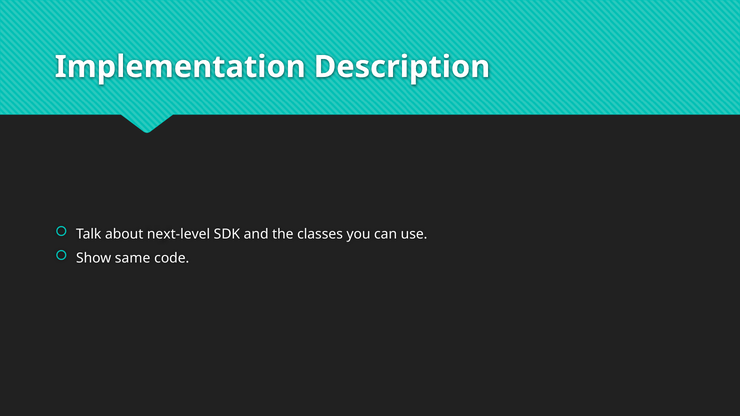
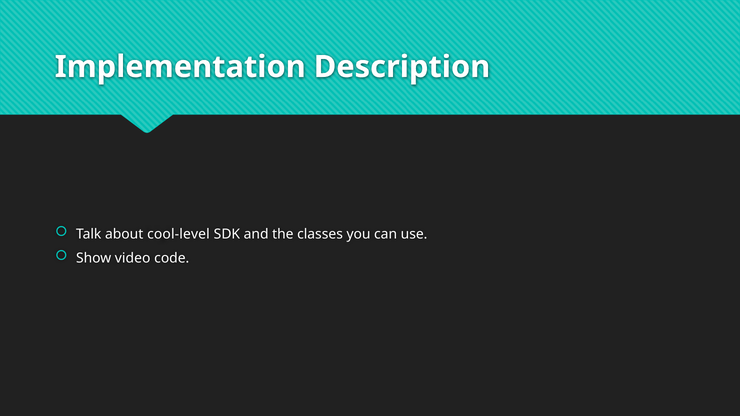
next-level: next-level -> cool-level
same: same -> video
